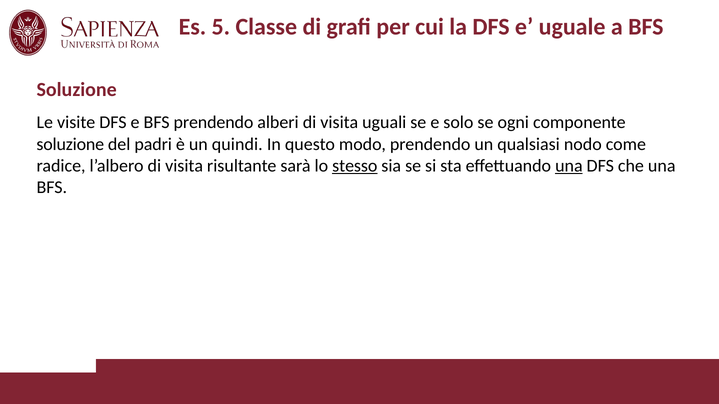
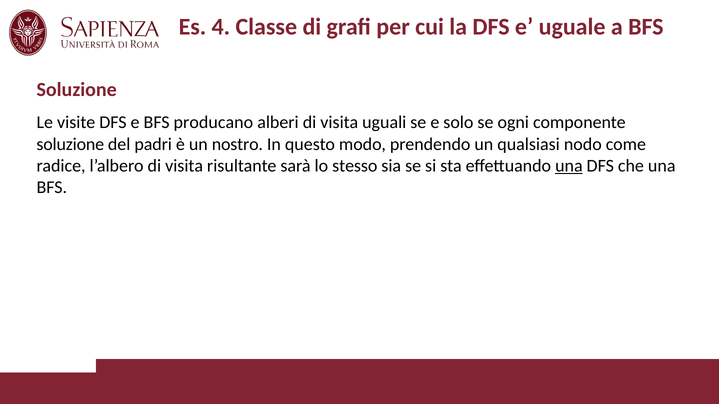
5: 5 -> 4
BFS prendendo: prendendo -> producano
quindi: quindi -> nostro
stesso underline: present -> none
